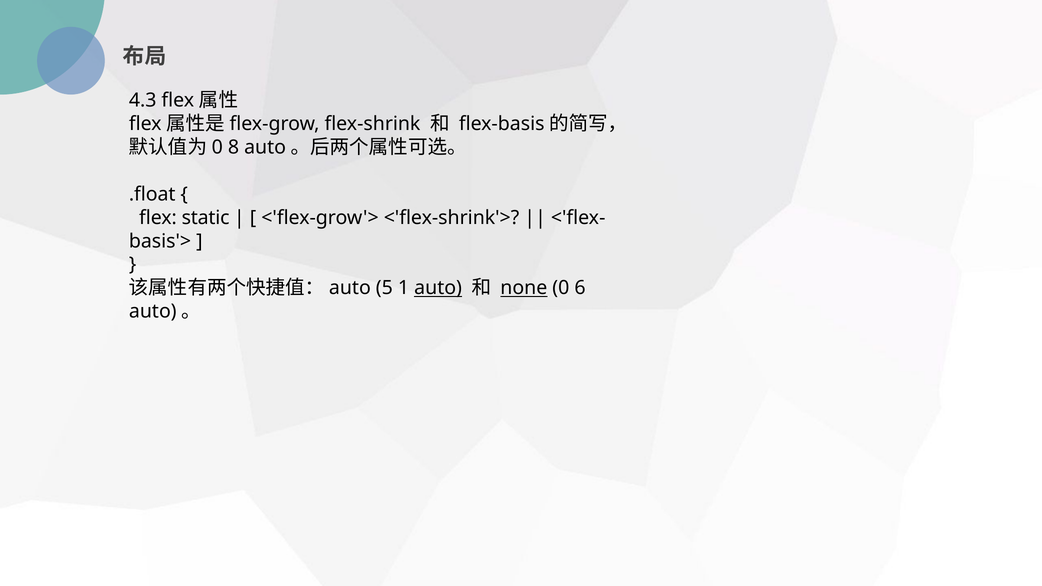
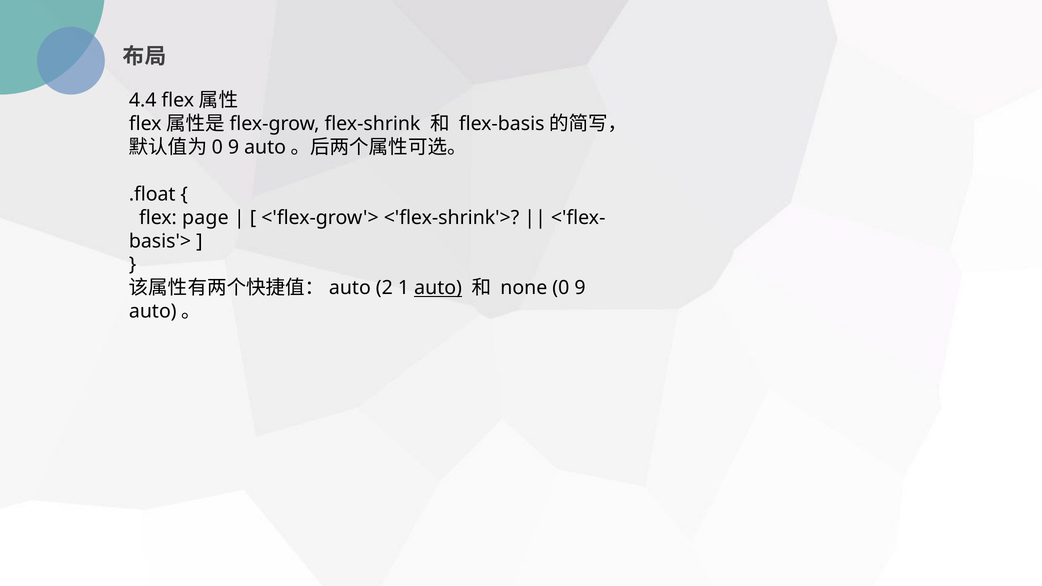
4.3: 4.3 -> 4.4
8 at (233, 147): 8 -> 9
static: static -> page
5: 5 -> 2
none underline: present -> none
0 6: 6 -> 9
